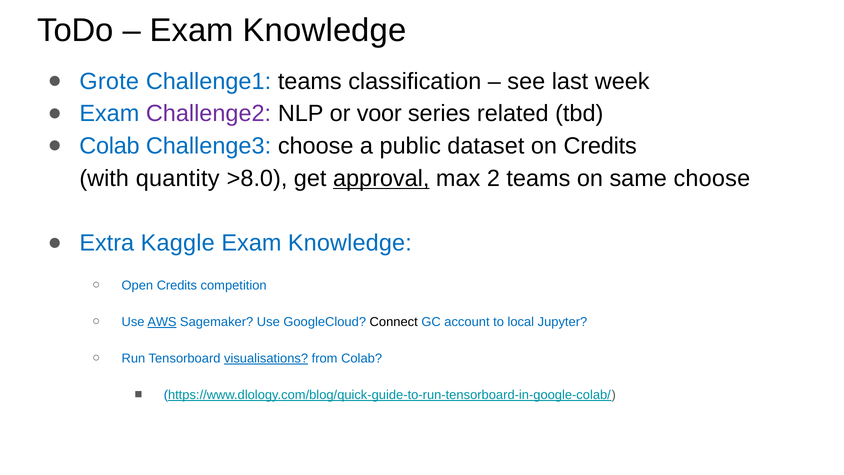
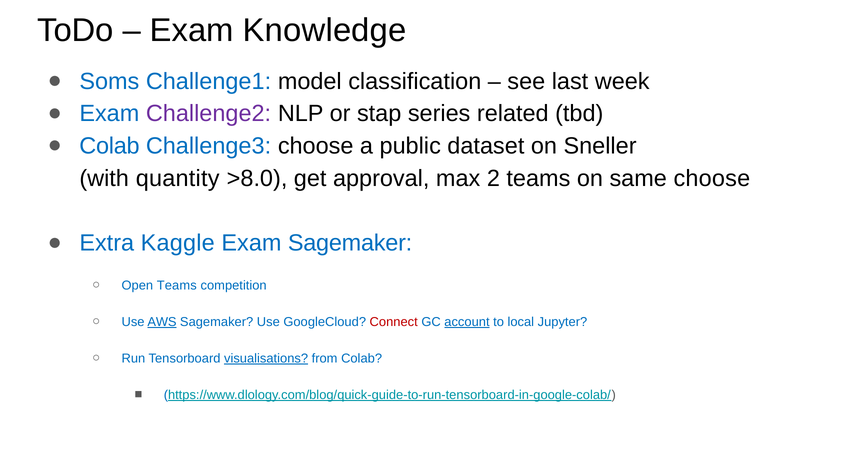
Grote: Grote -> Soms
Challenge1 teams: teams -> model
voor: voor -> stap
on Credits: Credits -> Sneller
approval underline: present -> none
Knowledge at (350, 243): Knowledge -> Sagemaker
Open Credits: Credits -> Teams
Connect colour: black -> red
account underline: none -> present
